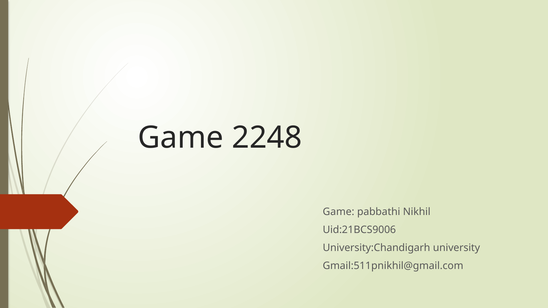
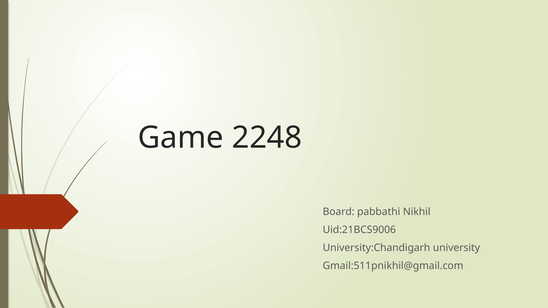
Game at (339, 212): Game -> Board
